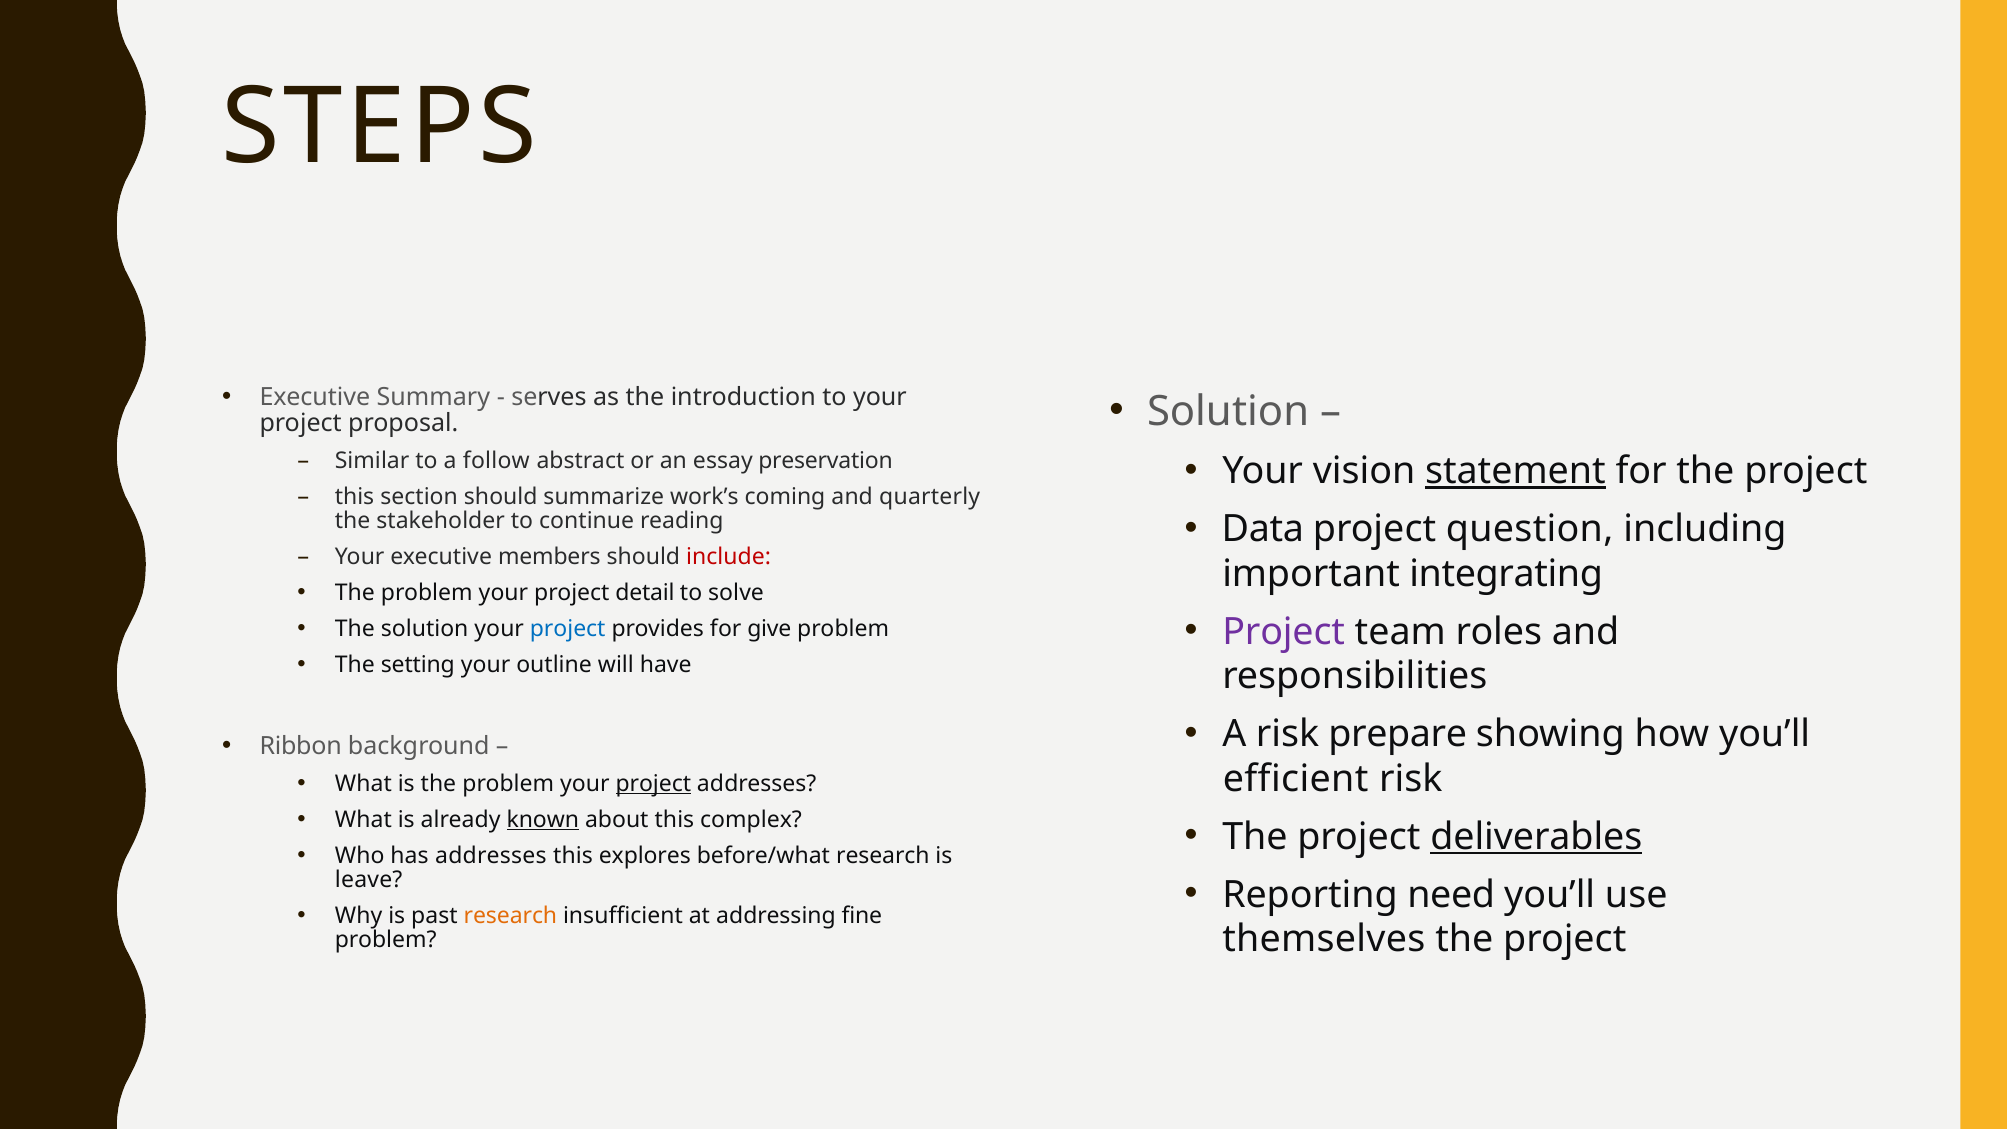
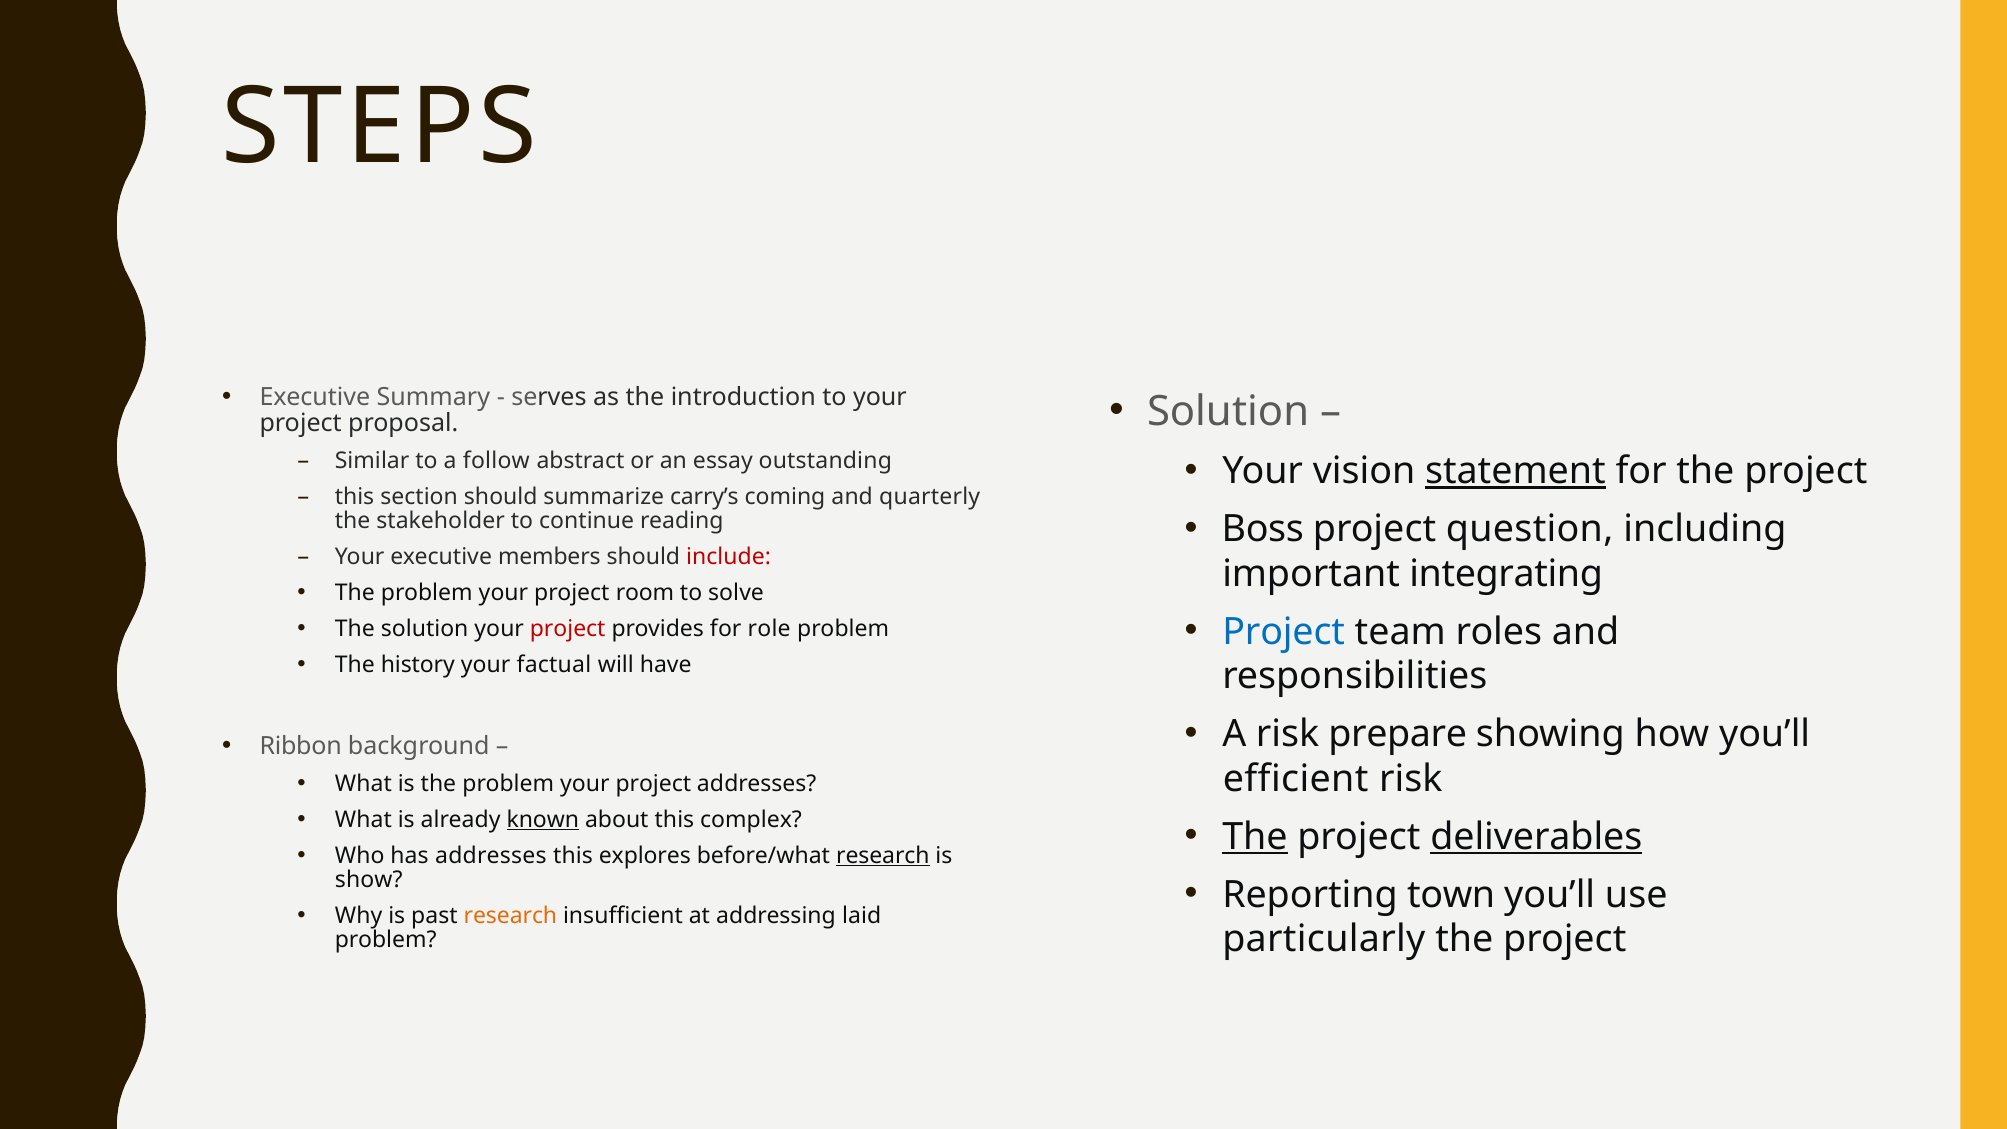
preservation: preservation -> outstanding
work’s: work’s -> carry’s
Data: Data -> Boss
detail: detail -> room
Project at (1284, 632) colour: purple -> blue
project at (568, 629) colour: blue -> red
give: give -> role
setting: setting -> history
outline: outline -> factual
project at (653, 784) underline: present -> none
The at (1255, 837) underline: none -> present
research at (883, 856) underline: none -> present
leave: leave -> show
need: need -> town
fine: fine -> laid
themselves: themselves -> particularly
